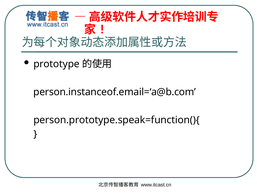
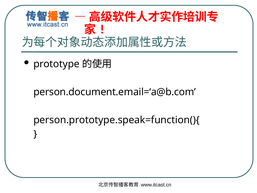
person.instanceof.email=‘a@b.com: person.instanceof.email=‘a@b.com -> person.document.email=‘a@b.com
